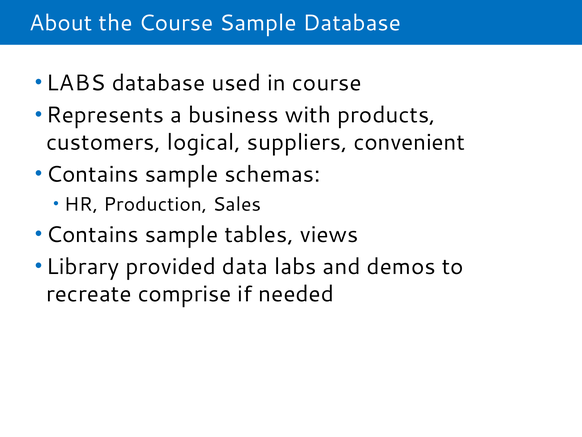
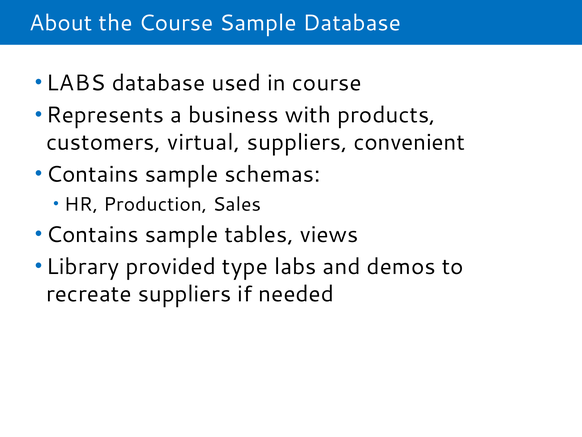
logical: logical -> virtual
data: data -> type
recreate comprise: comprise -> suppliers
